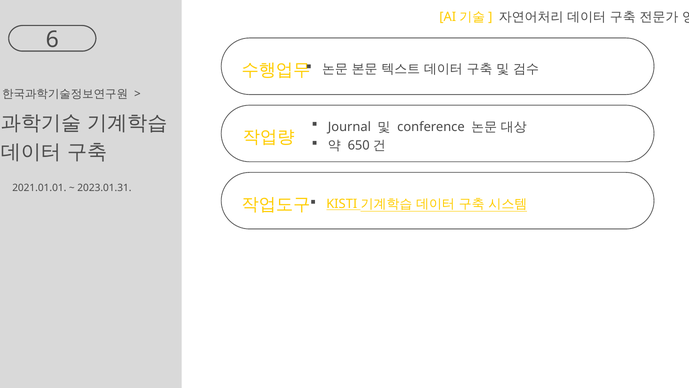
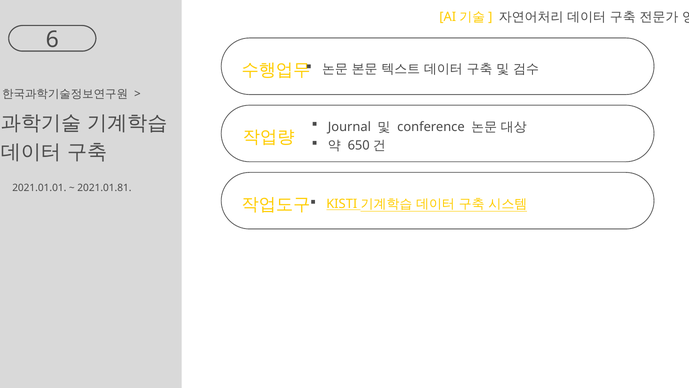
2023.01.31: 2023.01.31 -> 2021.01.81
